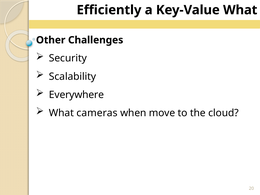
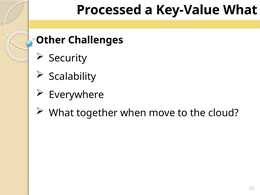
Efficiently: Efficiently -> Processed
cameras: cameras -> together
